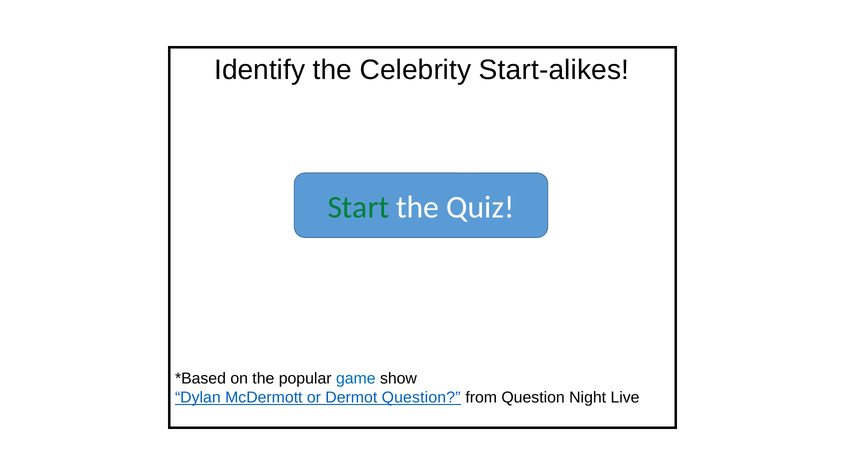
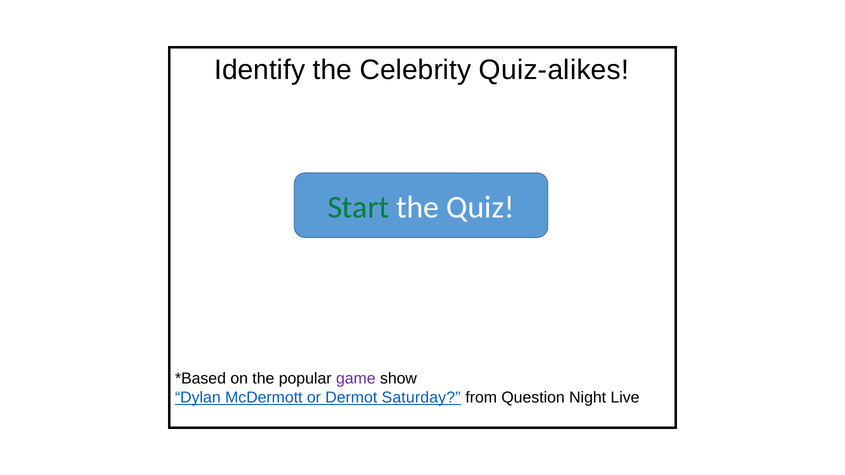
Start-alikes: Start-alikes -> Quiz-alikes
game colour: blue -> purple
Dermot Question: Question -> Saturday
